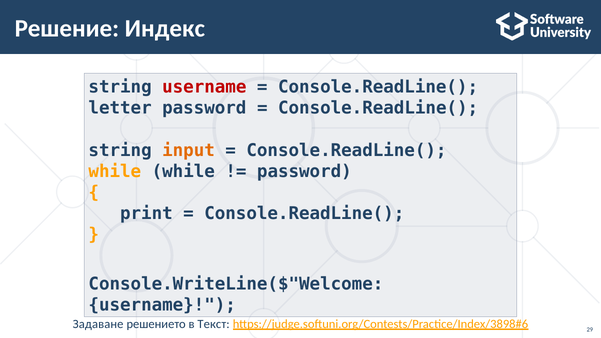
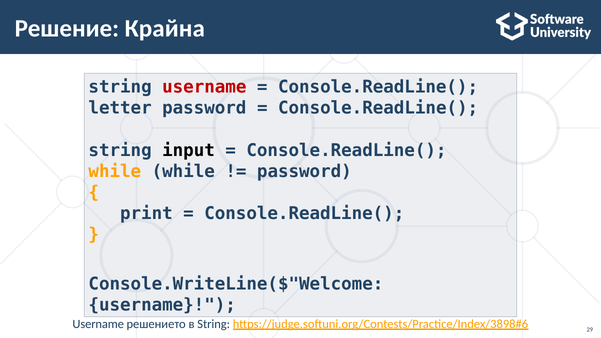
Индекс: Индекс -> Крайна
input colour: orange -> black
Задаване at (98, 324): Задаване -> Username
в Текст: Текст -> String
